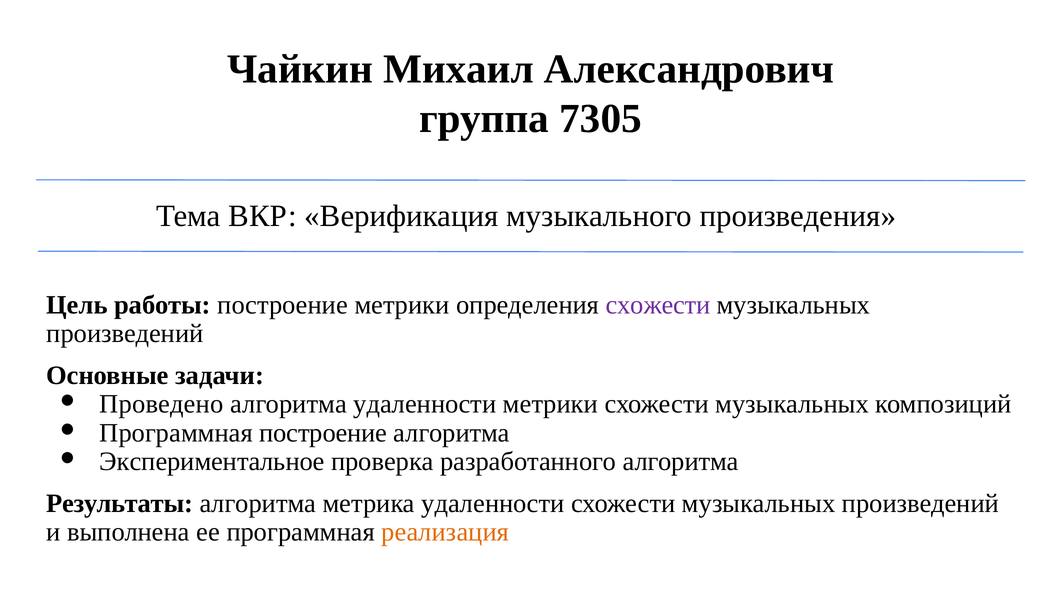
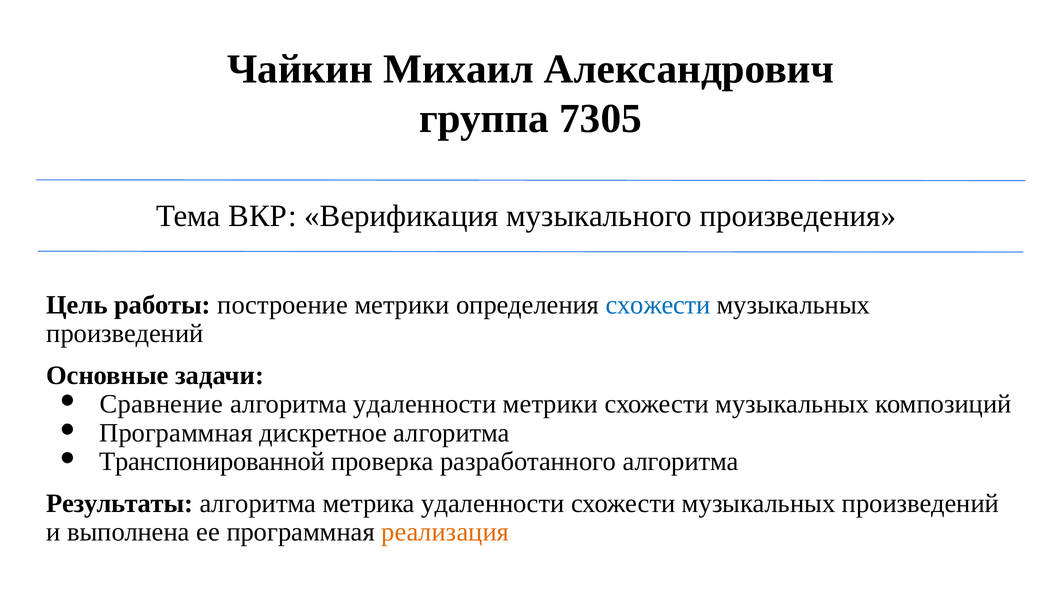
схожести at (658, 305) colour: purple -> blue
Проведено: Проведено -> Сравнение
Программная построение: построение -> дискретное
Экспериментальное: Экспериментальное -> Транспонированной
